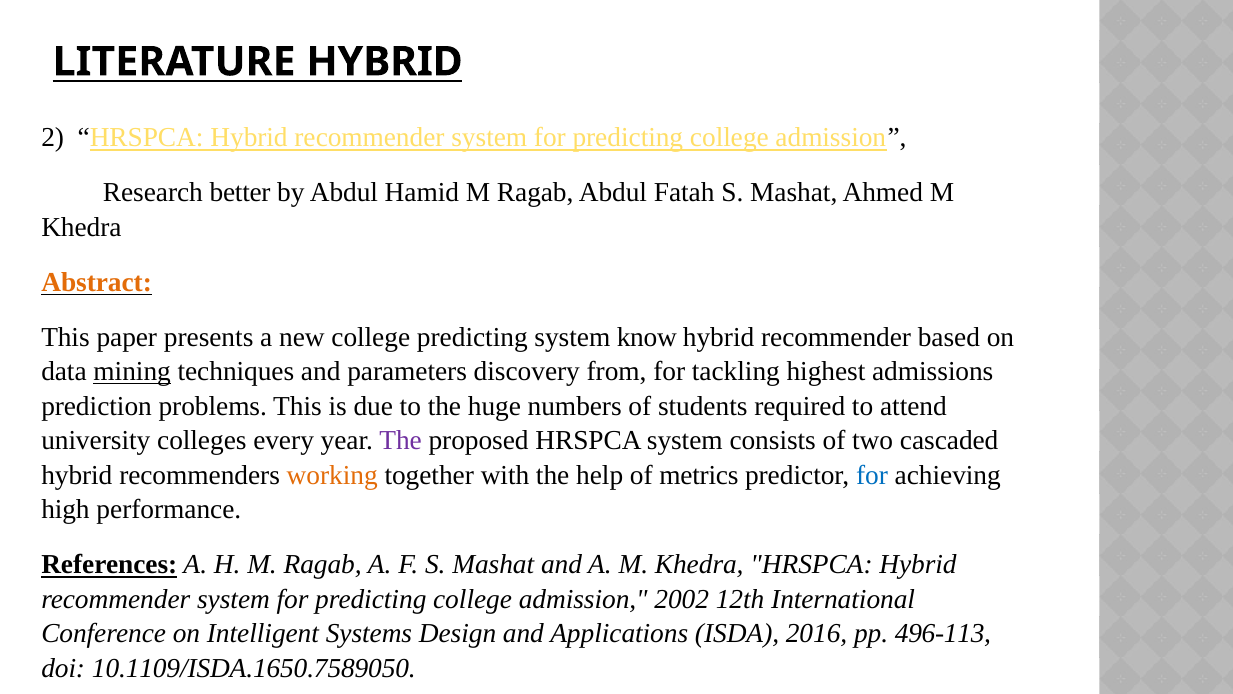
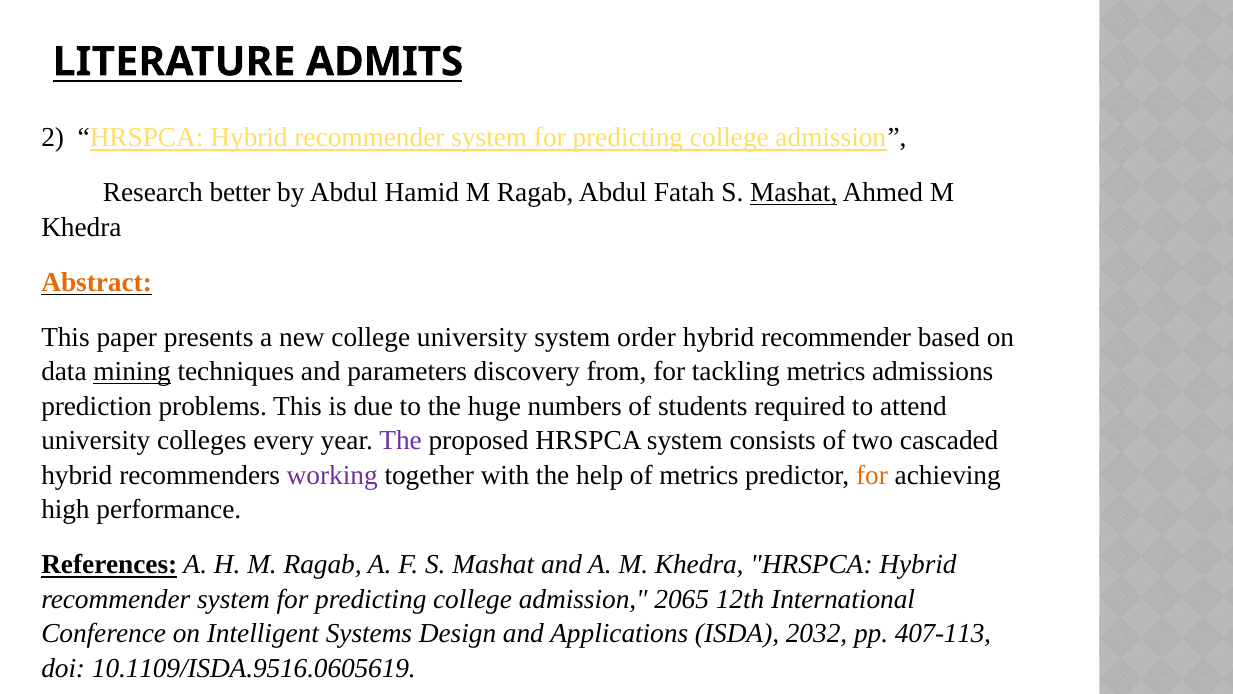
LITERATURE HYBRID: HYBRID -> ADMITS
Mashat at (794, 193) underline: none -> present
college predicting: predicting -> university
know: know -> order
tackling highest: highest -> metrics
working colour: orange -> purple
for at (872, 475) colour: blue -> orange
2002: 2002 -> 2065
2016: 2016 -> 2032
496-113: 496-113 -> 407-113
10.1109/ISDA.1650.7589050: 10.1109/ISDA.1650.7589050 -> 10.1109/ISDA.9516.0605619
